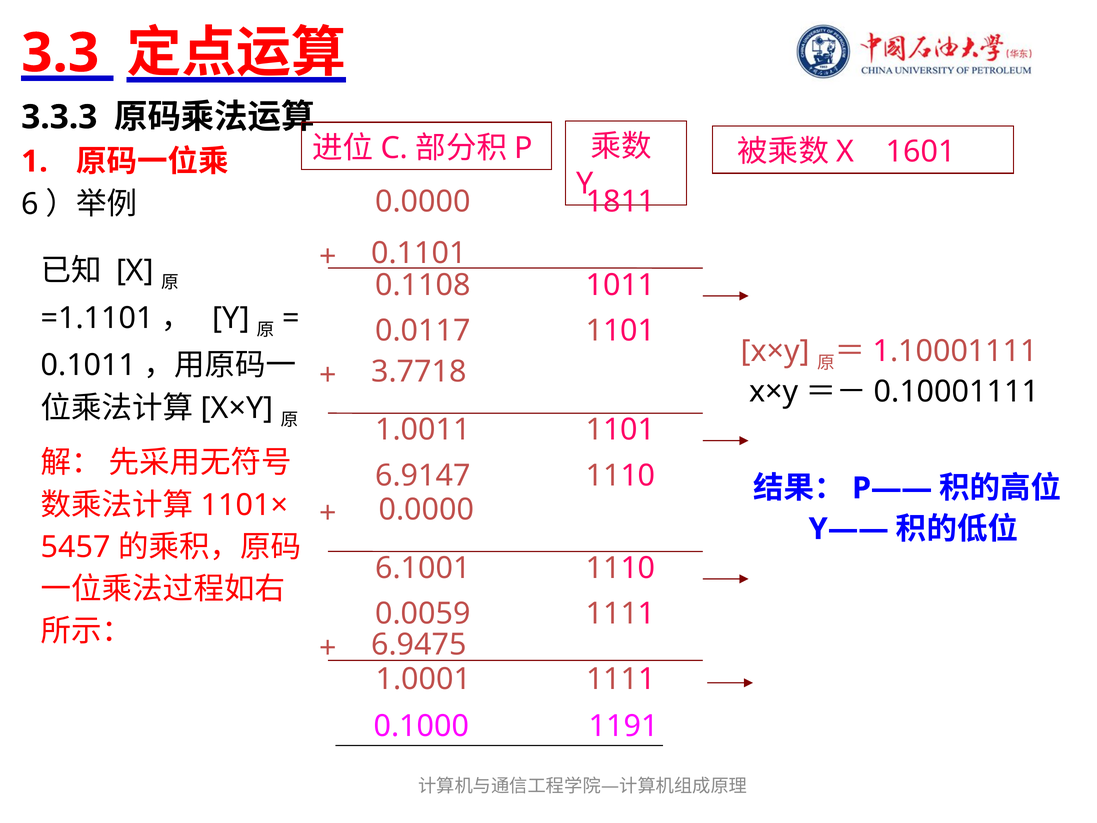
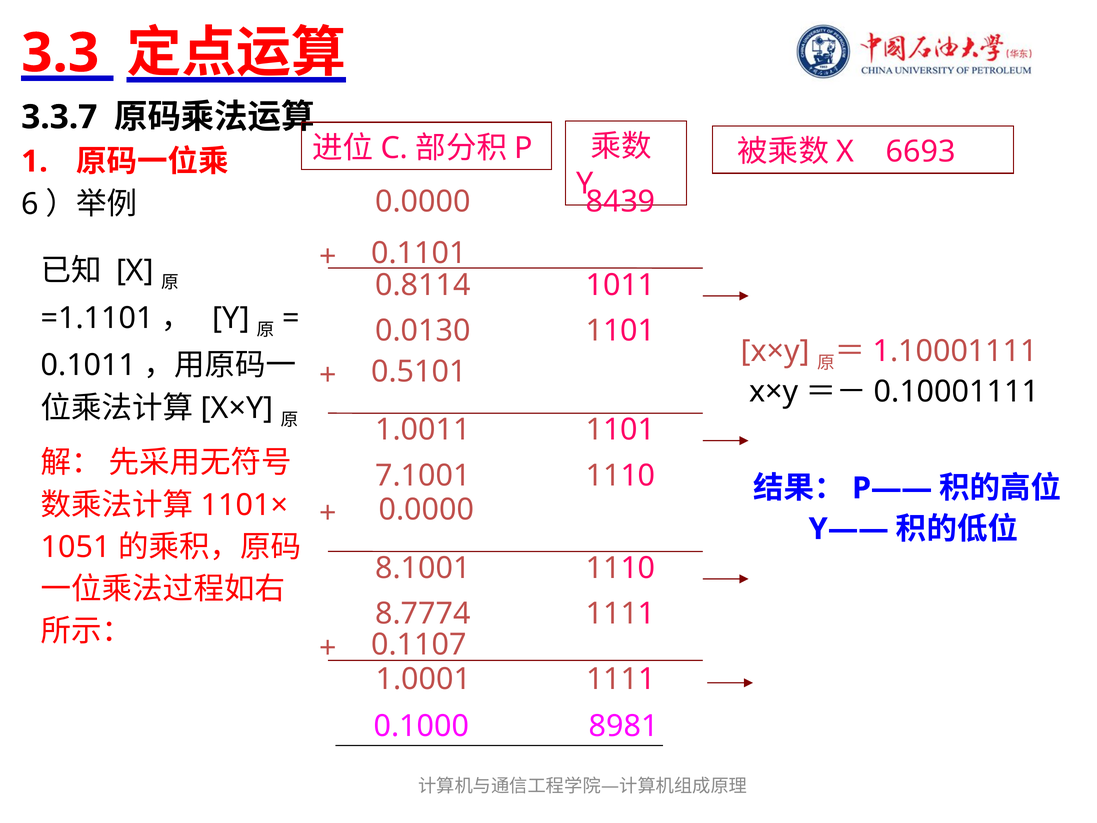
3.3.3: 3.3.3 -> 3.3.7
1601: 1601 -> 6693
1811: 1811 -> 8439
0.1108: 0.1108 -> 0.8114
0.0117: 0.0117 -> 0.0130
3.7718: 3.7718 -> 0.5101
6.9147: 6.9147 -> 7.1001
5457: 5457 -> 1051
6.1001: 6.1001 -> 8.1001
0.0059: 0.0059 -> 8.7774
6.9475: 6.9475 -> 0.1107
1191: 1191 -> 8981
